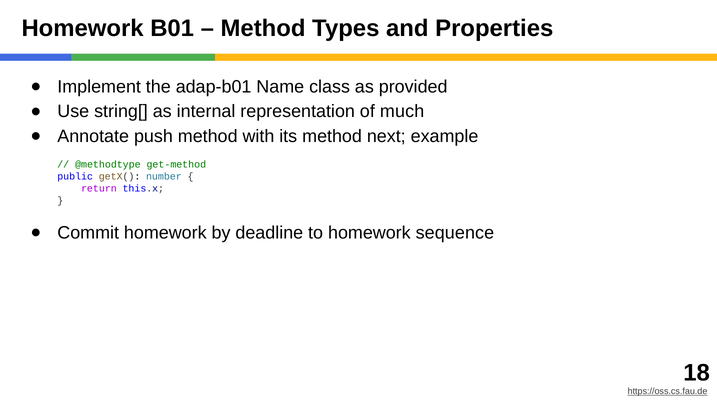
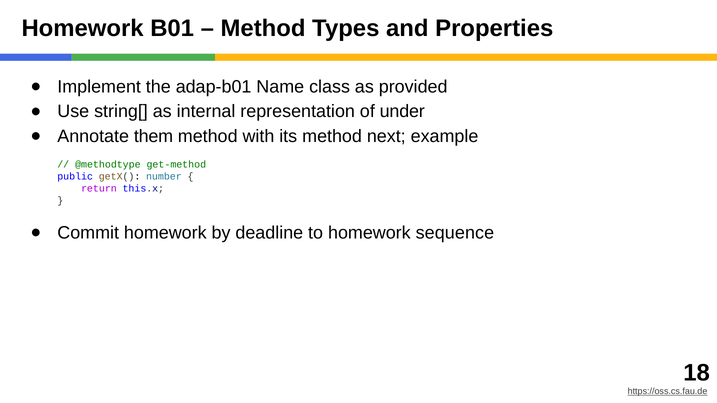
much: much -> under
push: push -> them
